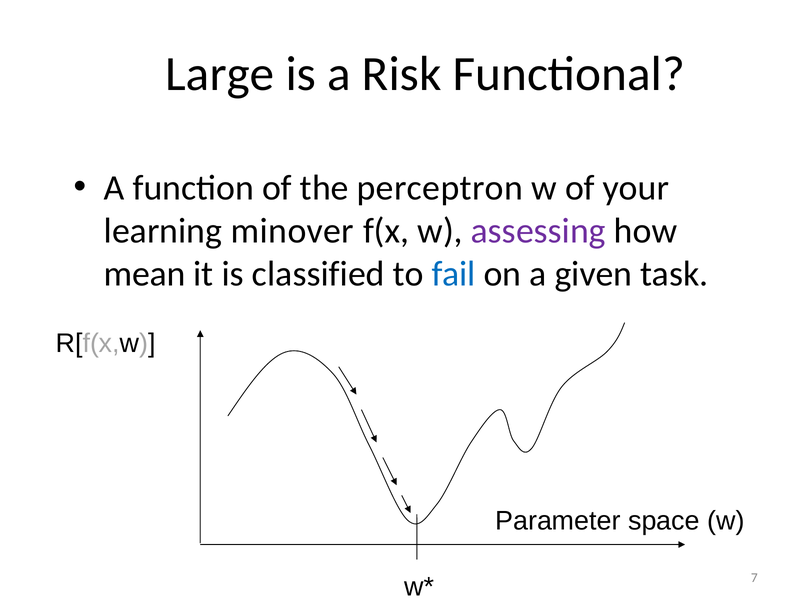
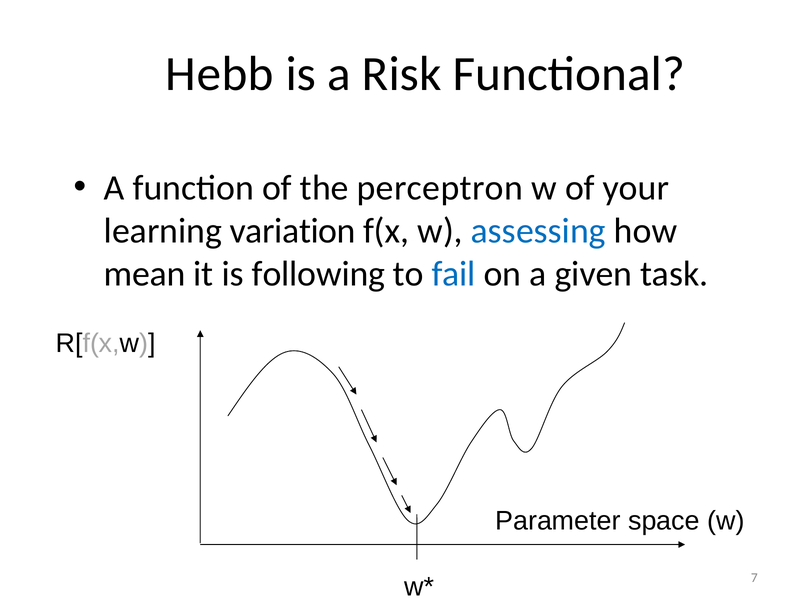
Large: Large -> Hebb
minover: minover -> variation
assessing colour: purple -> blue
classified: classified -> following
